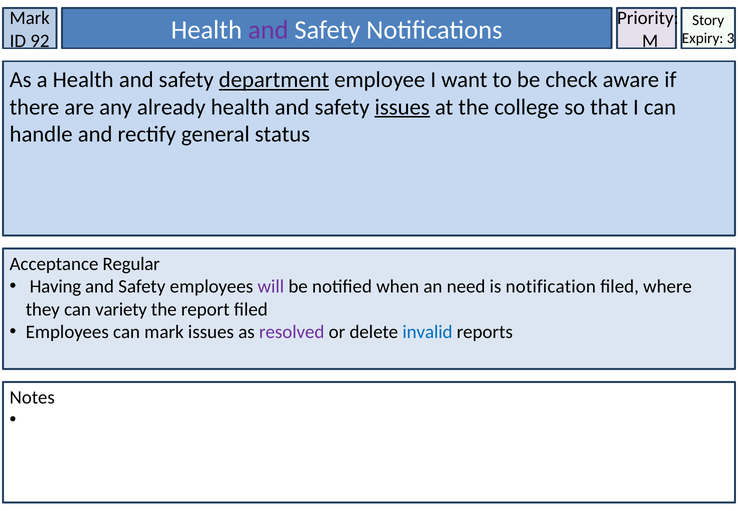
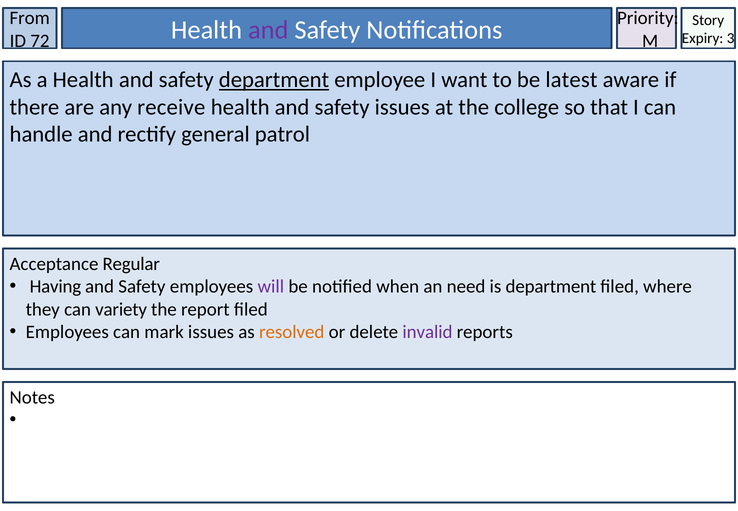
Mark at (30, 18): Mark -> From
92: 92 -> 72
check: check -> latest
already: already -> receive
issues at (402, 107) underline: present -> none
status: status -> patrol
is notification: notification -> department
resolved colour: purple -> orange
invalid colour: blue -> purple
